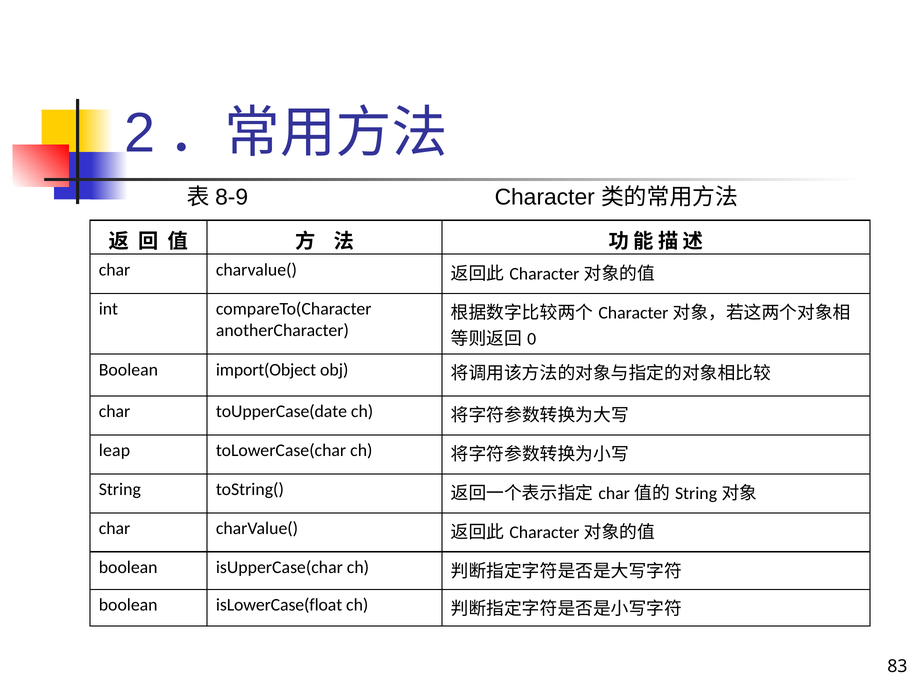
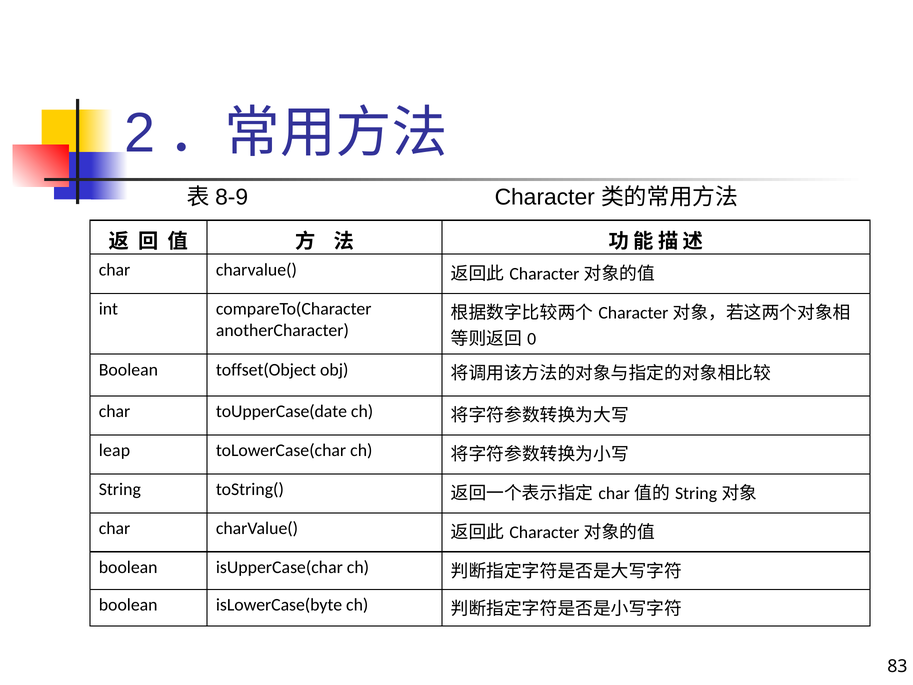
import(Object: import(Object -> toffset(Object
isLowerCase(float: isLowerCase(float -> isLowerCase(byte
